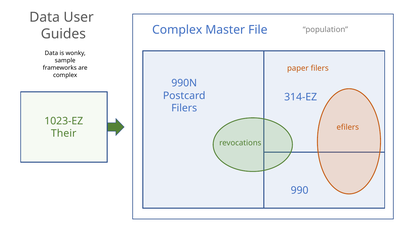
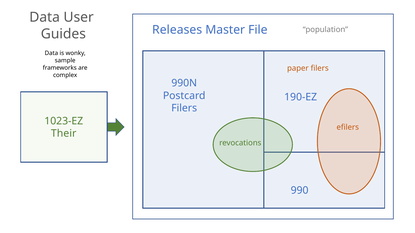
Complex at (177, 30): Complex -> Releases
314-EZ: 314-EZ -> 190-EZ
